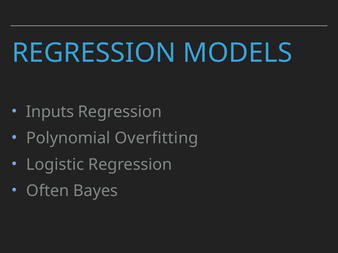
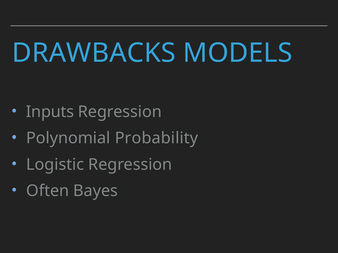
REGRESSION at (94, 53): REGRESSION -> DRAWBACKS
Overfitting: Overfitting -> Probability
